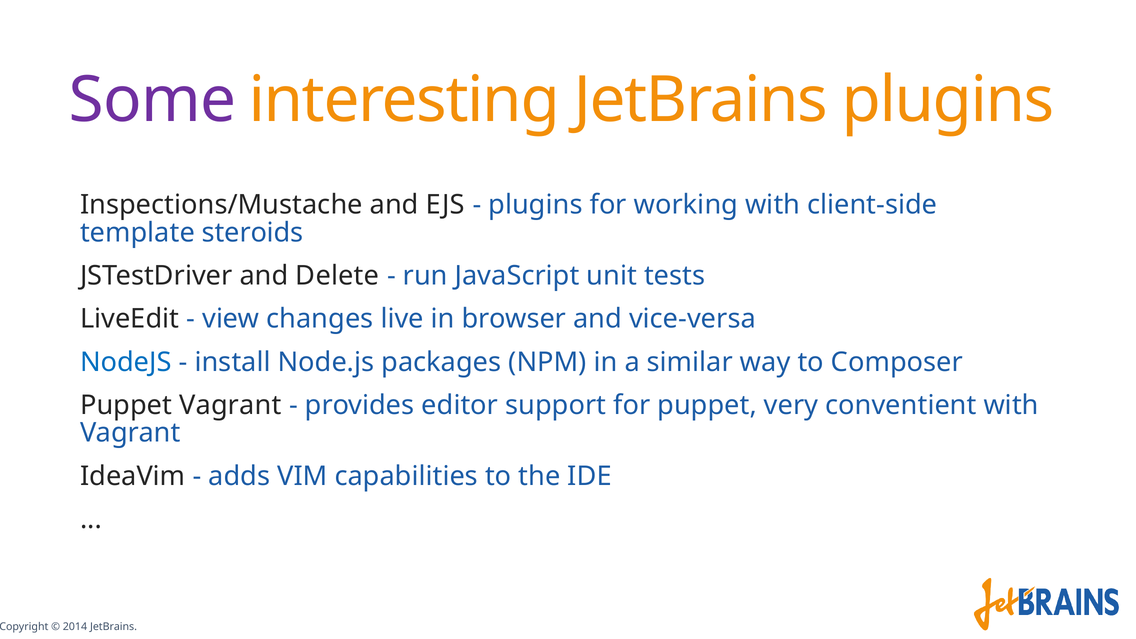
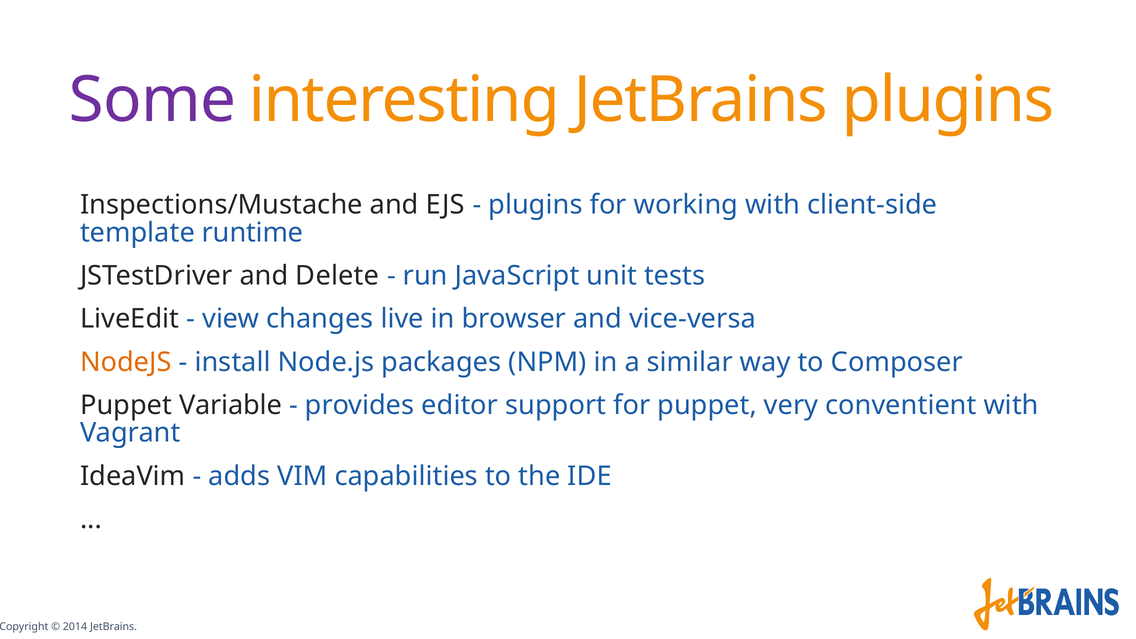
steroids: steroids -> runtime
NodeJS colour: blue -> orange
Puppet Vagrant: Vagrant -> Variable
